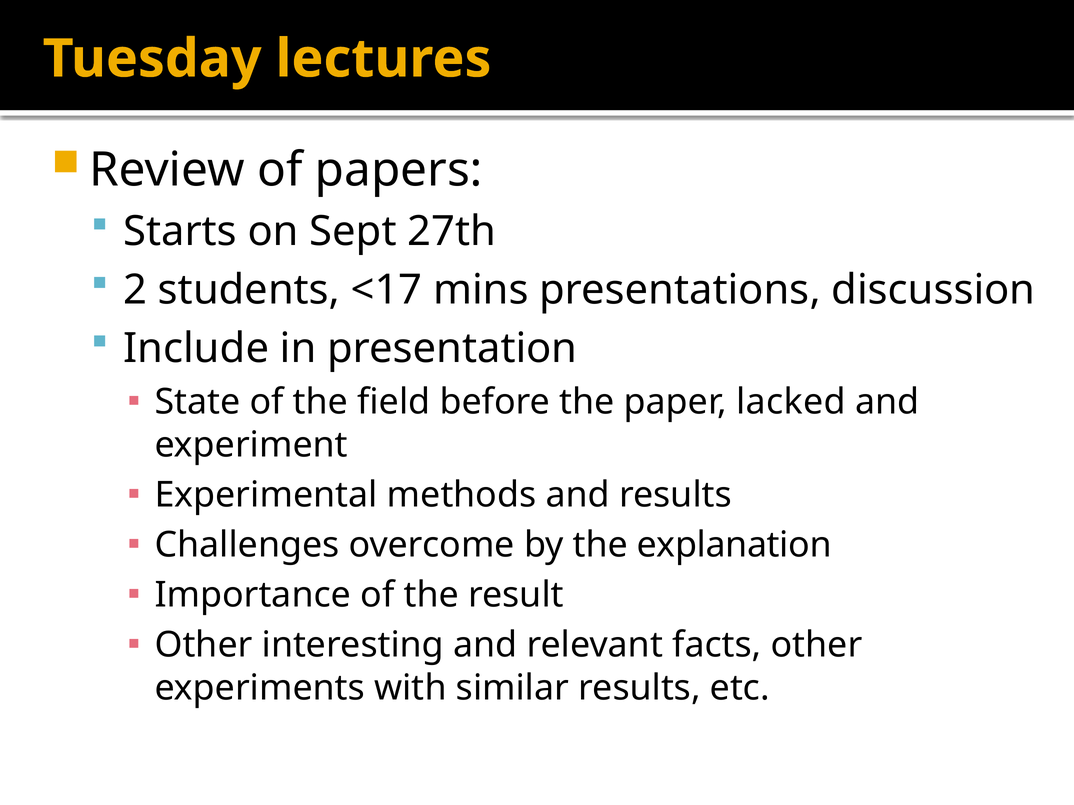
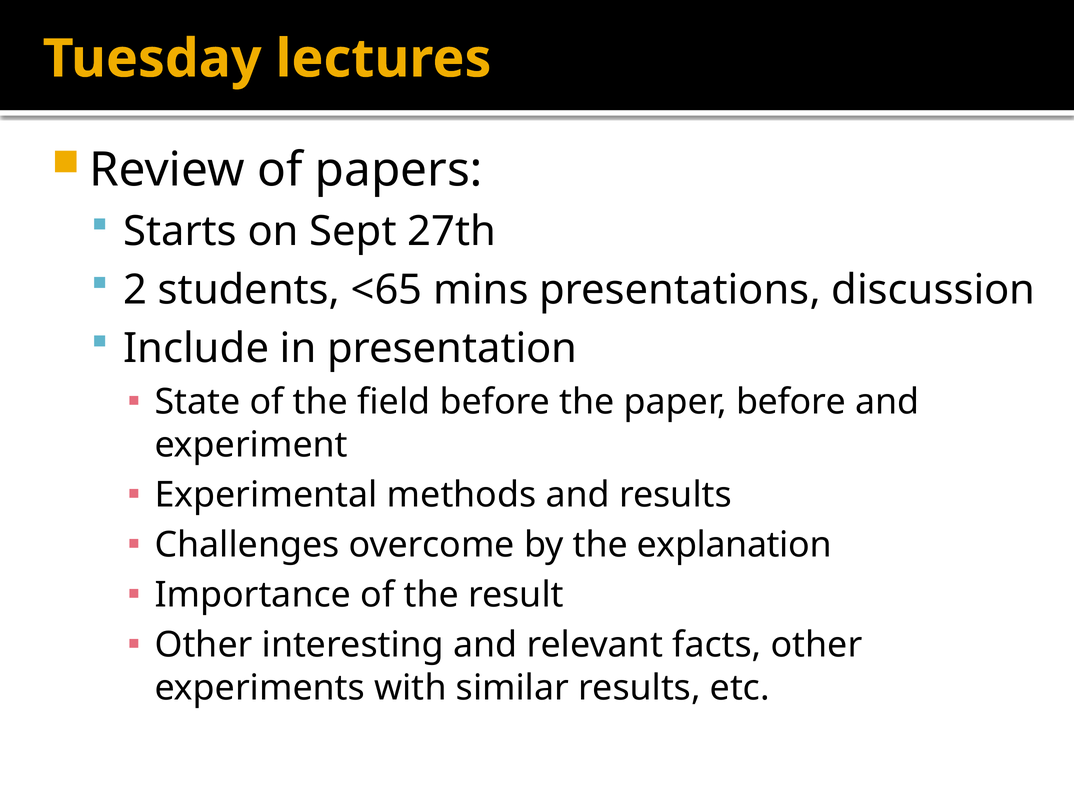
<17: <17 -> <65
paper lacked: lacked -> before
